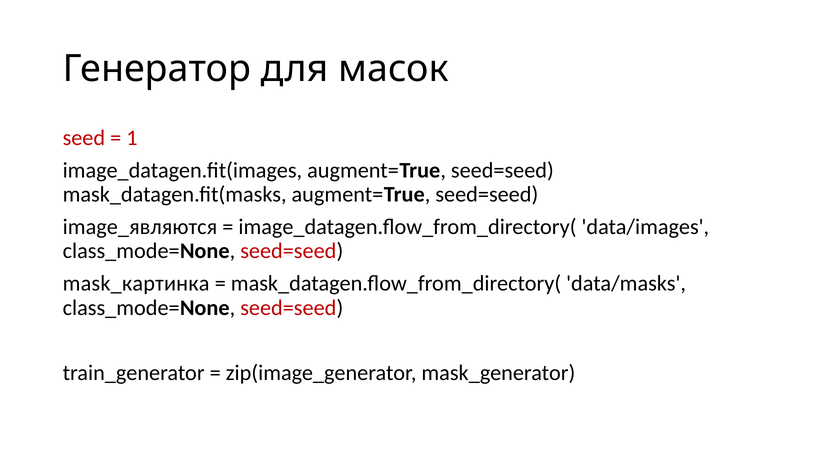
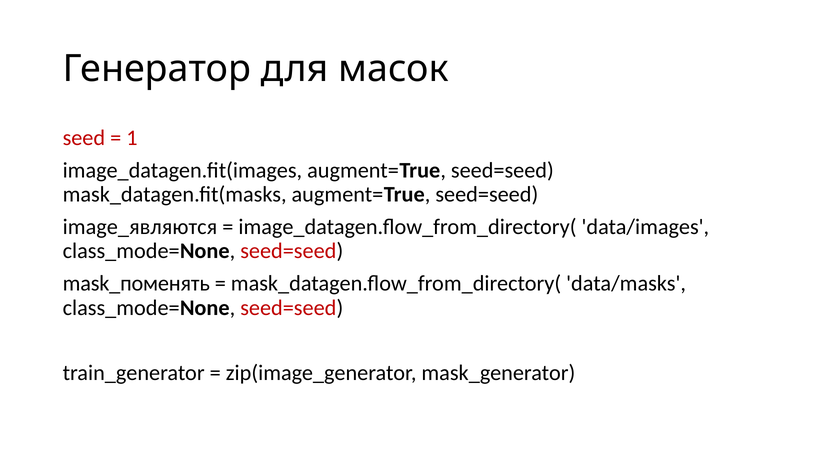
mask_картинка: mask_картинка -> mask_поменять
